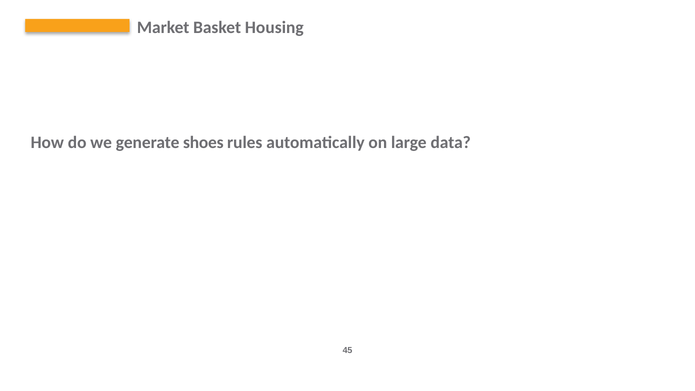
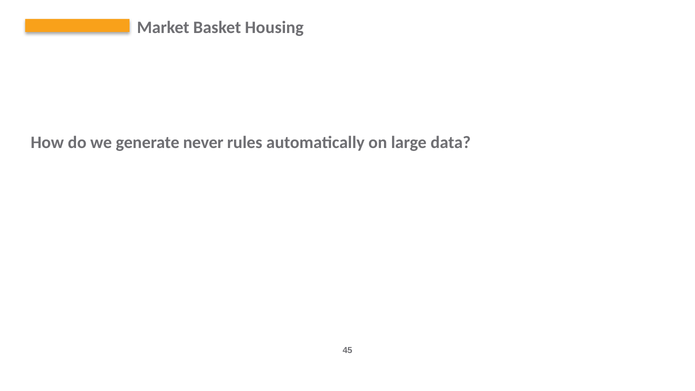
shoes: shoes -> never
